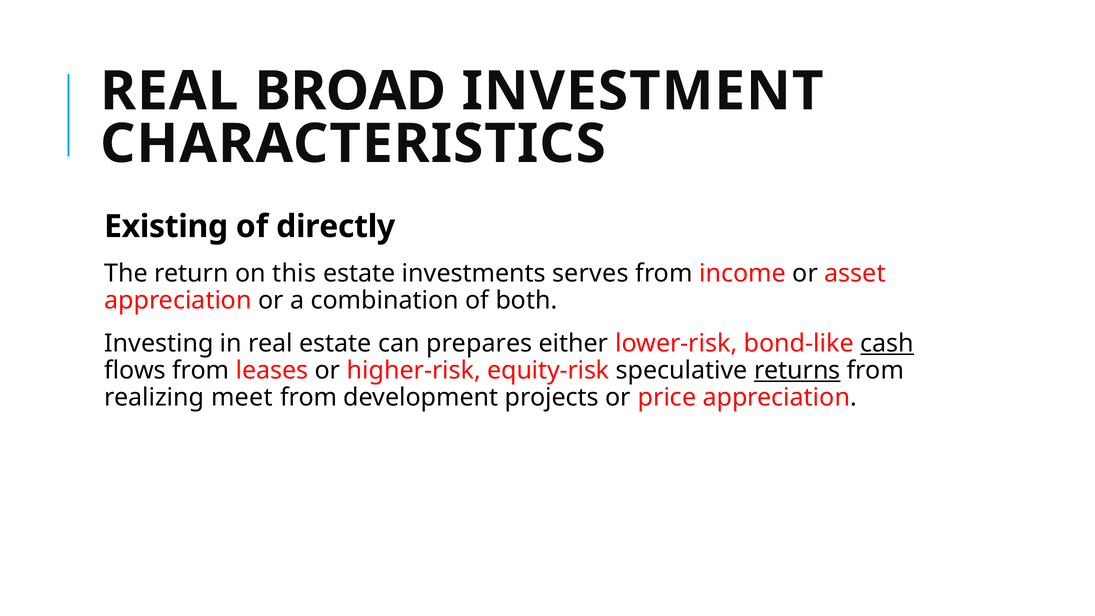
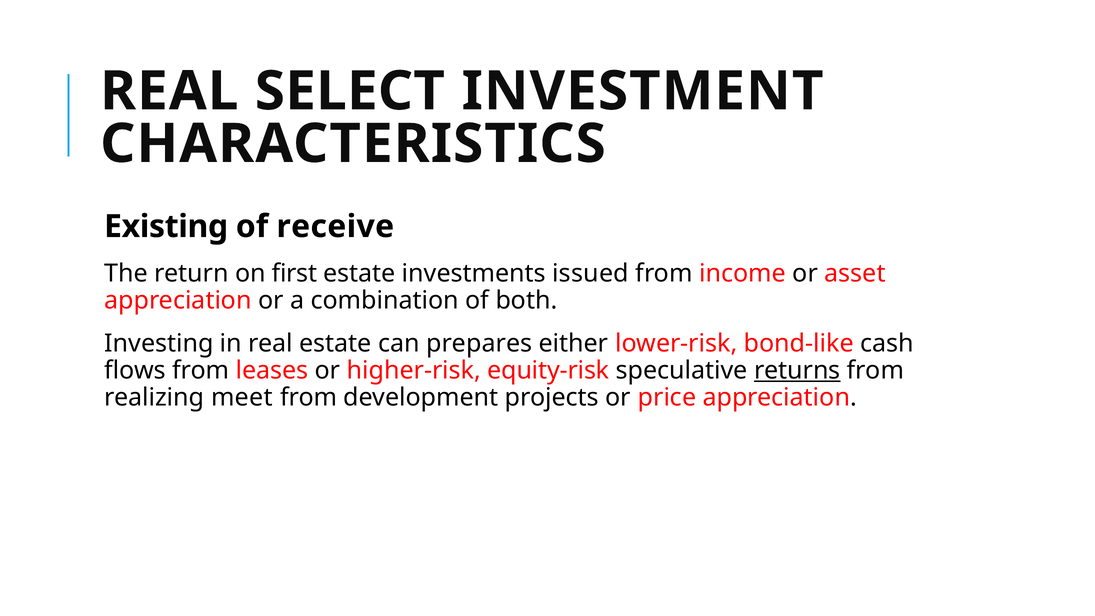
BROAD: BROAD -> SELECT
directly: directly -> receive
this: this -> first
serves: serves -> issued
cash underline: present -> none
